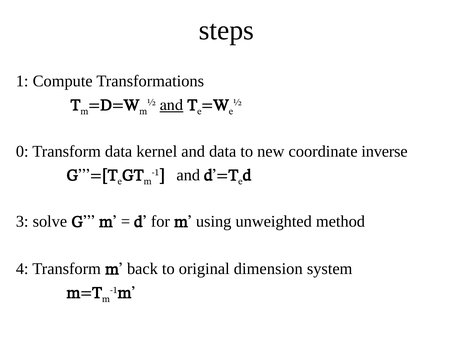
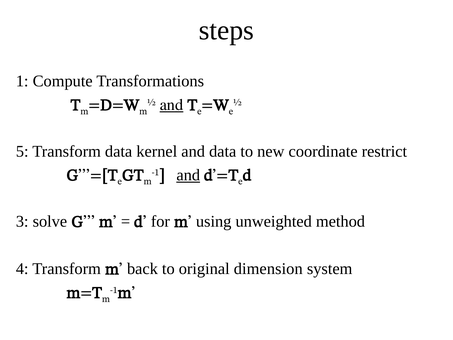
0: 0 -> 5
inverse: inverse -> restrict
and at (188, 175) underline: none -> present
